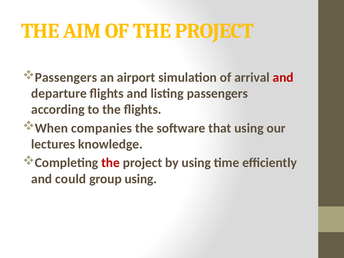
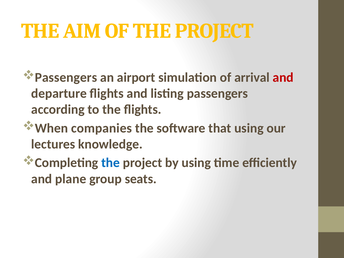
the at (111, 163) colour: red -> blue
could: could -> plane
group using: using -> seats
